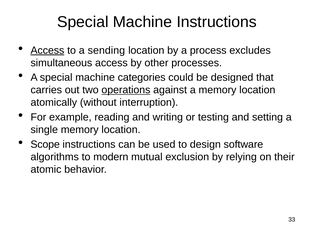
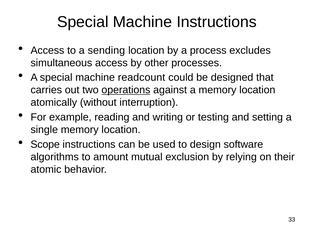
Access at (47, 50) underline: present -> none
categories: categories -> readcount
modern: modern -> amount
